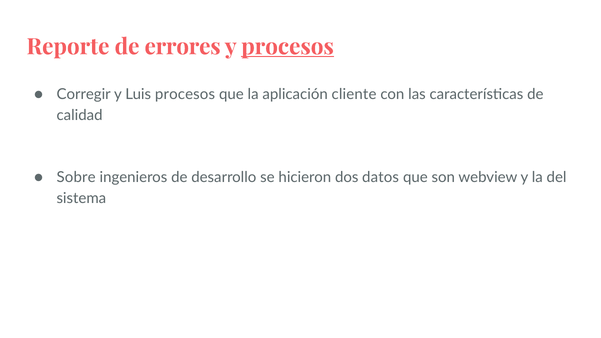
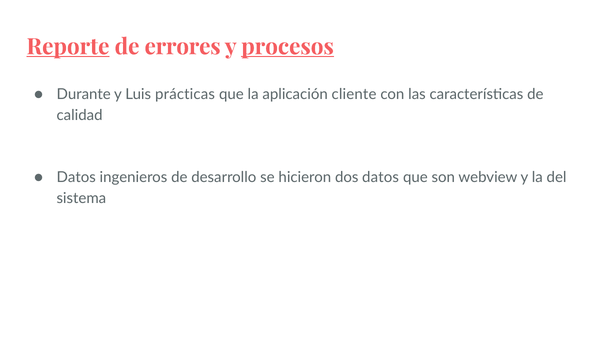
Reporte underline: none -> present
Corregir: Corregir -> Durante
Luis procesos: procesos -> prácticas
Sobre at (76, 177): Sobre -> Datos
